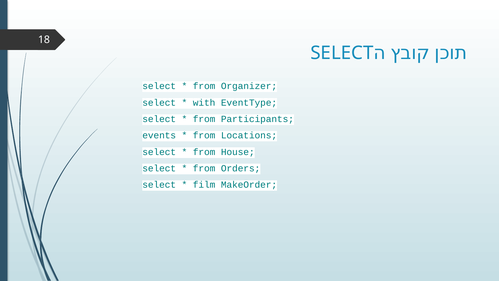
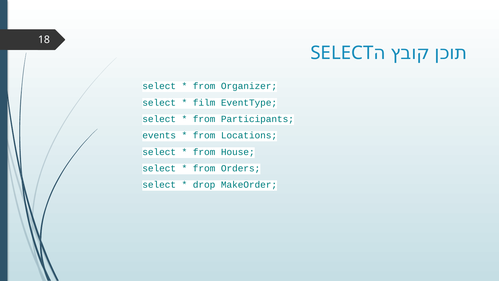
with: with -> film
film: film -> drop
